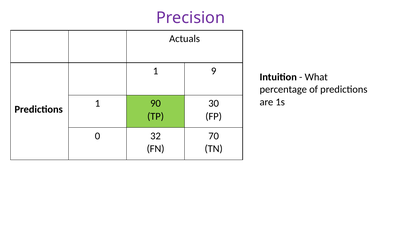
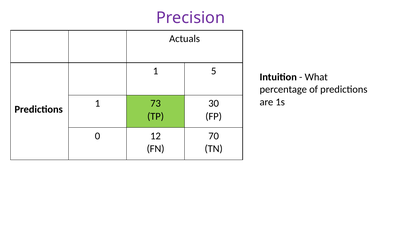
9: 9 -> 5
90: 90 -> 73
32: 32 -> 12
